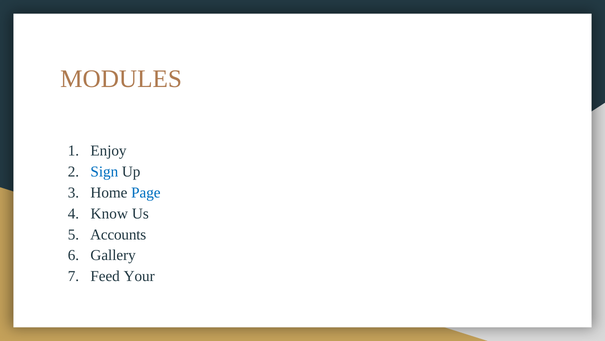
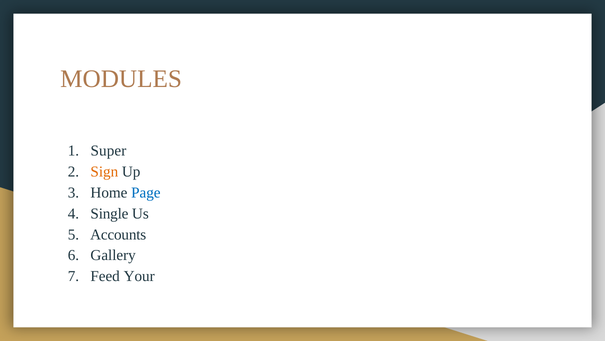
Enjoy: Enjoy -> Super
Sign colour: blue -> orange
Know: Know -> Single
